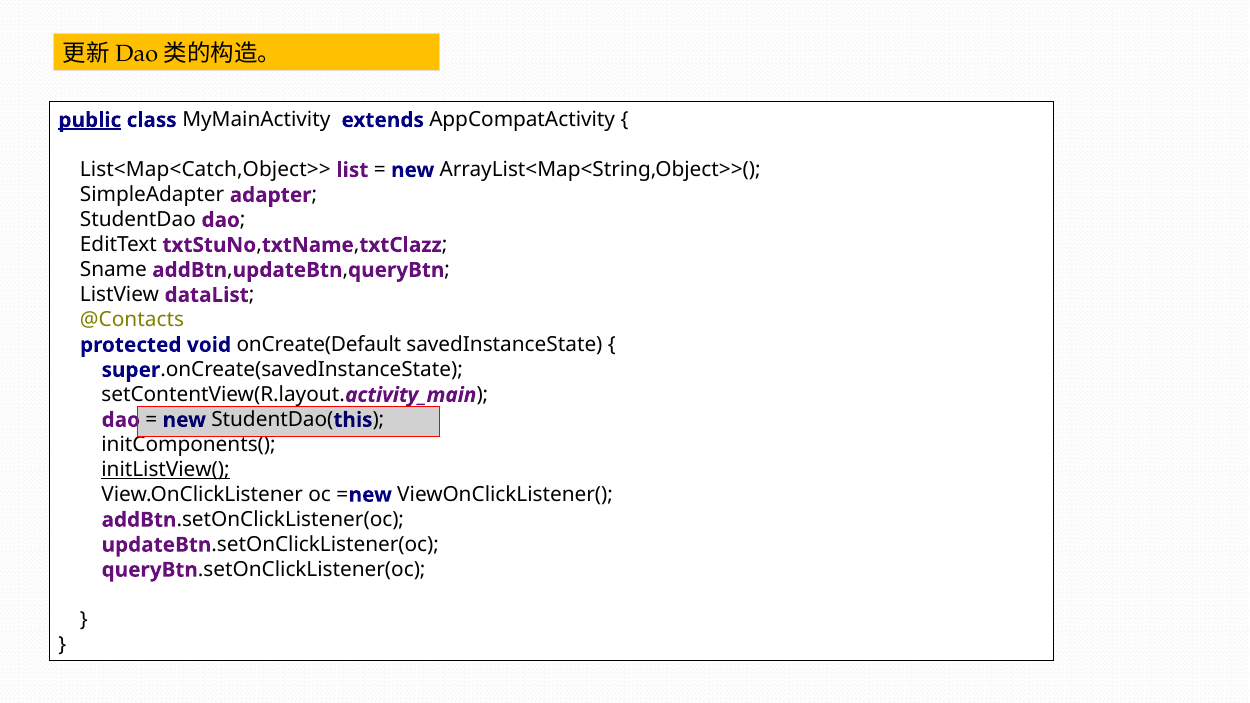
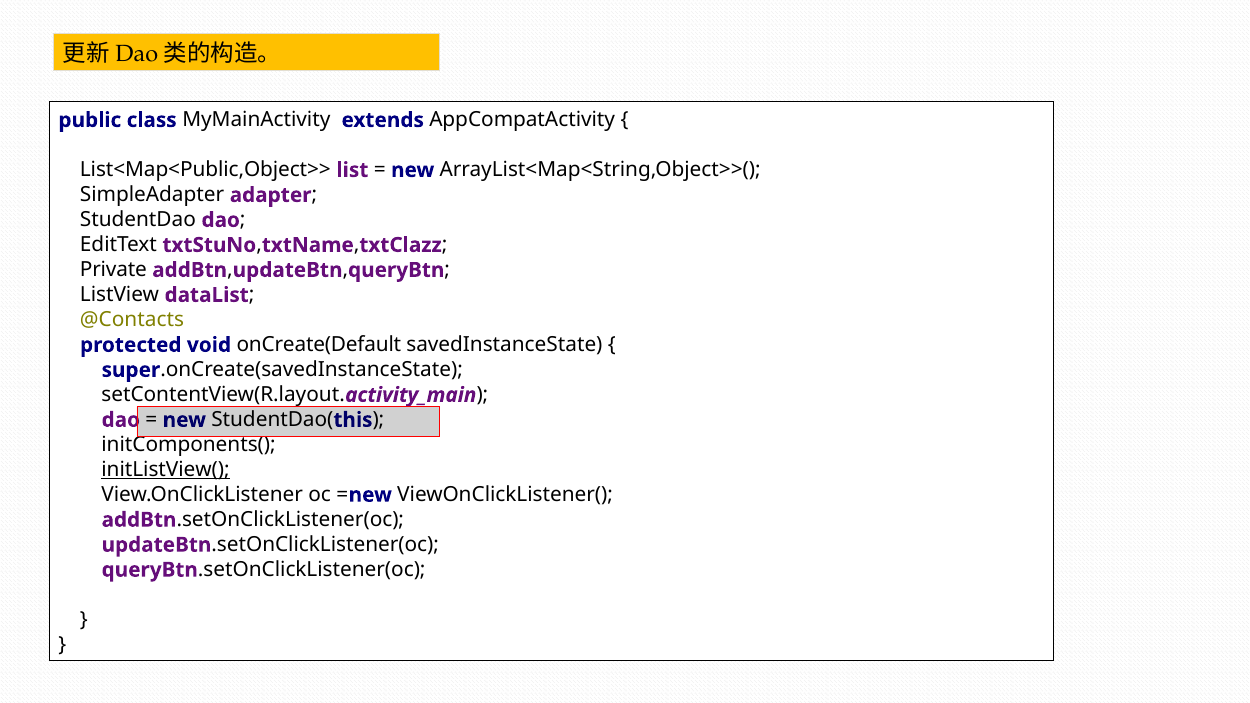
public underline: present -> none
List<Map<Catch,Object>>: List<Map<Catch,Object>> -> List<Map<Public,Object>>
Sname: Sname -> Private
